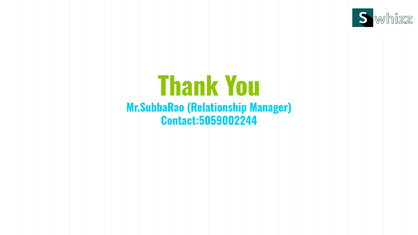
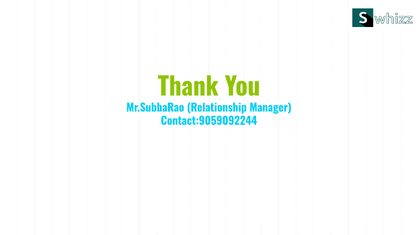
Contact:5059002244: Contact:5059002244 -> Contact:9059092244
